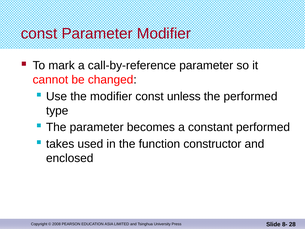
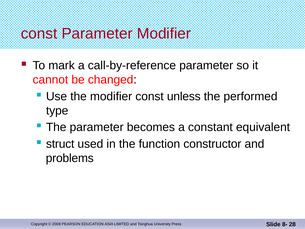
constant performed: performed -> equivalent
takes: takes -> struct
enclosed: enclosed -> problems
